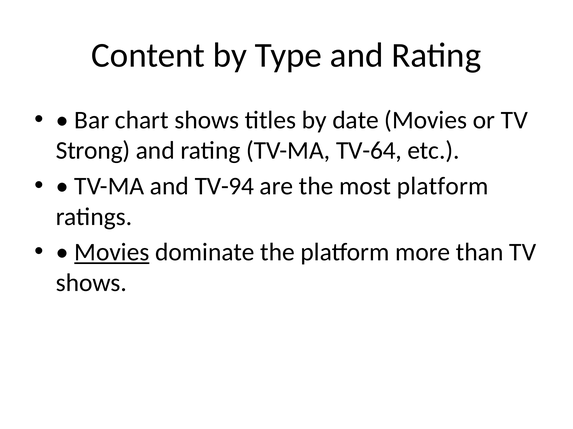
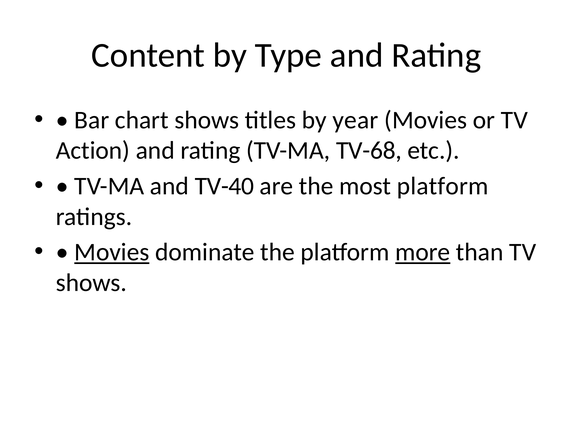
date: date -> year
Strong: Strong -> Action
TV-64: TV-64 -> TV-68
TV-94: TV-94 -> TV-40
more underline: none -> present
